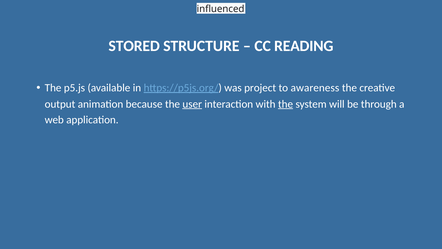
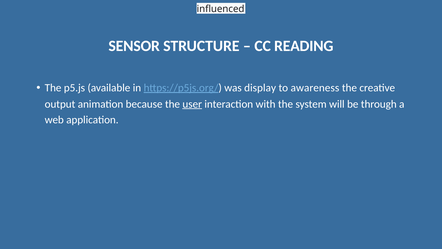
STORED: STORED -> SENSOR
project: project -> display
the at (286, 104) underline: present -> none
